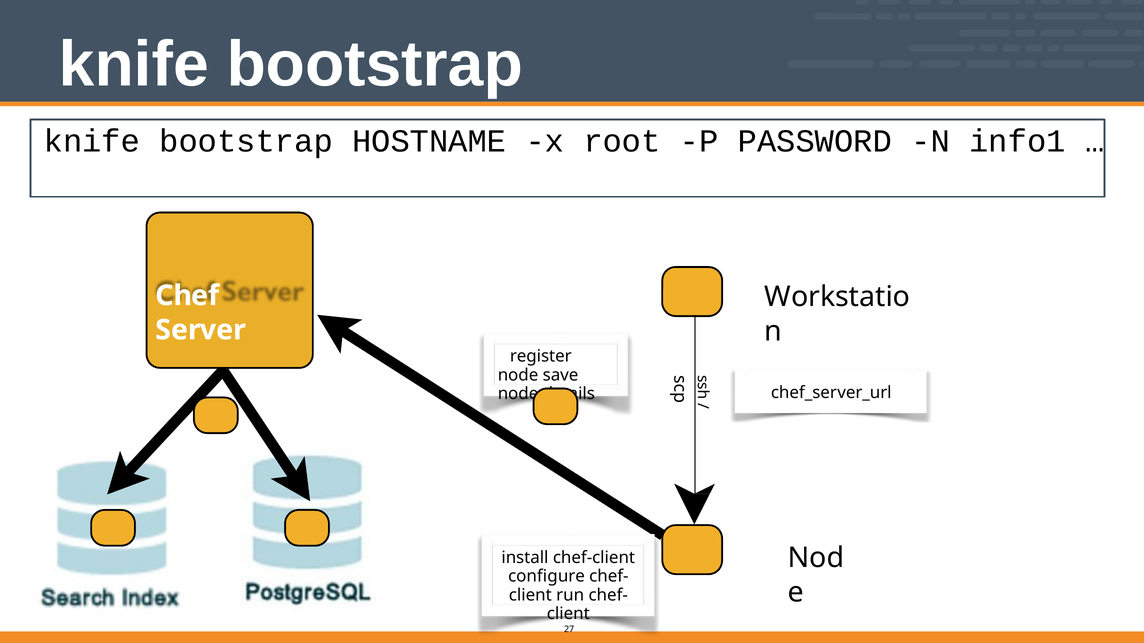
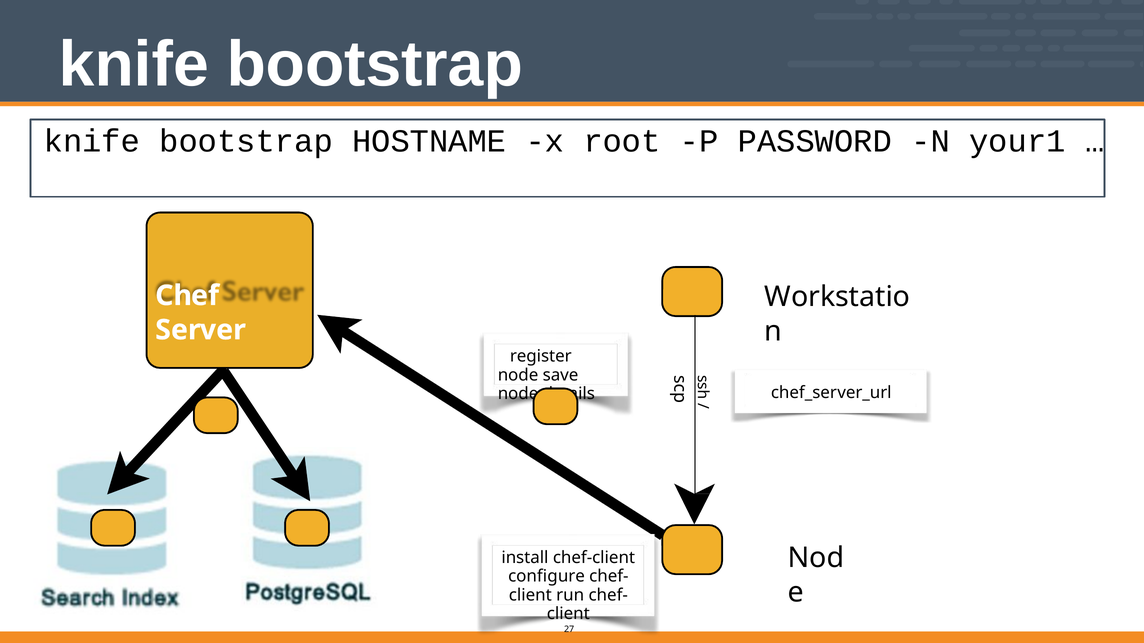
info1: info1 -> your1
